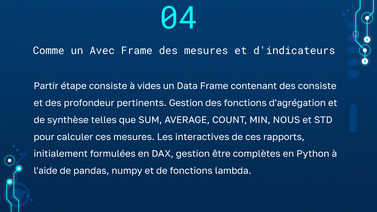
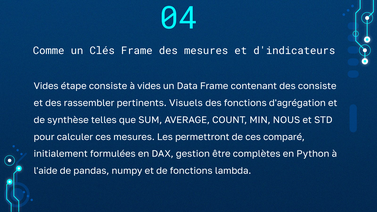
Avec: Avec -> Clés
Partir at (46, 86): Partir -> Vides
profondeur: profondeur -> rassembler
pertinents Gestion: Gestion -> Visuels
interactives: interactives -> permettront
rapports: rapports -> comparé
